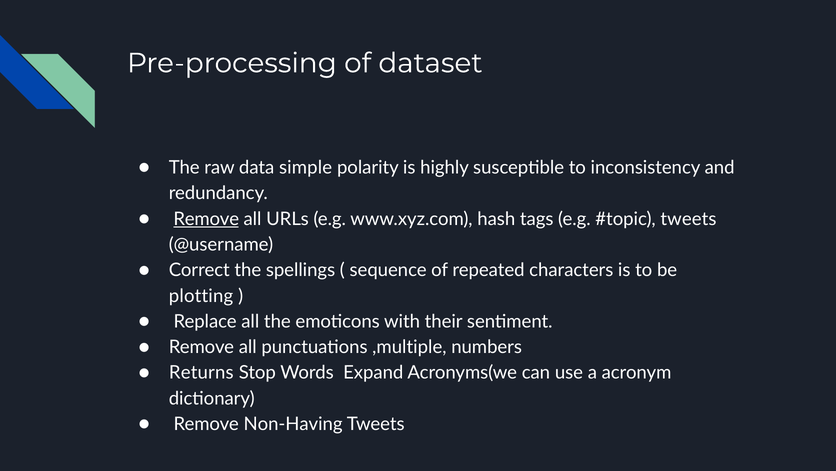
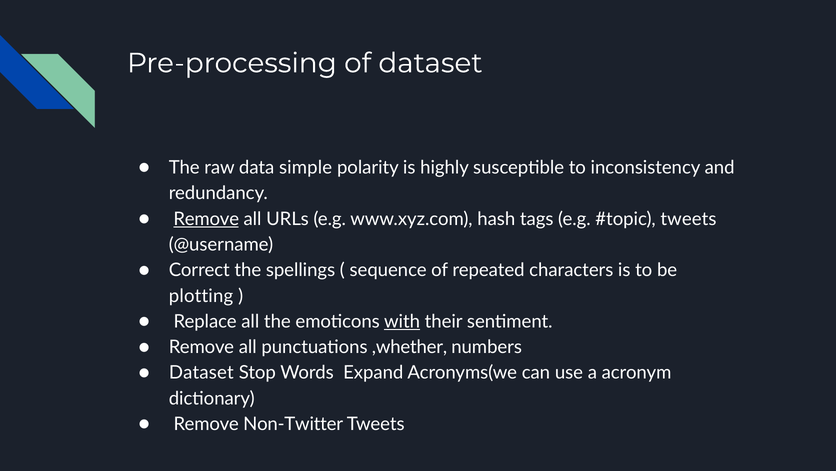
with underline: none -> present
,multiple: ,multiple -> ,whether
Returns at (201, 372): Returns -> Dataset
Non-Having: Non-Having -> Non-Twitter
